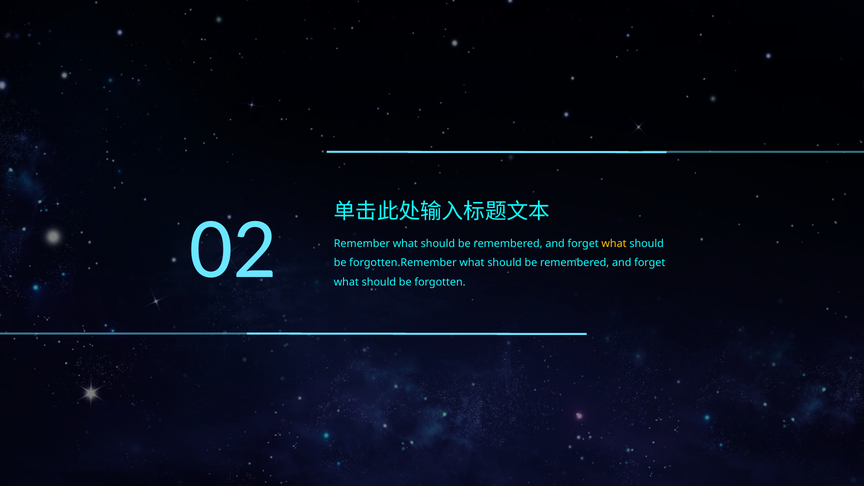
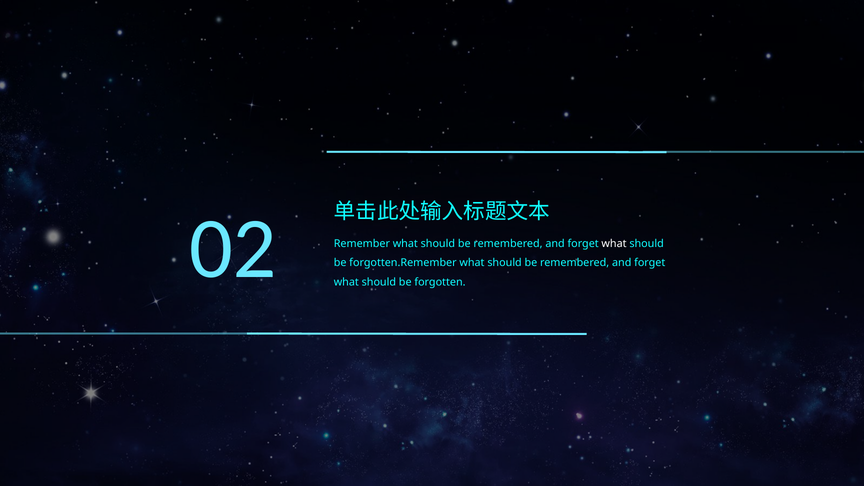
what at (614, 243) colour: yellow -> white
